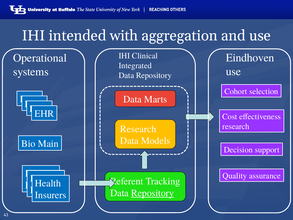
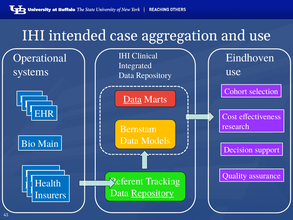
with: with -> case
Data at (133, 99) underline: none -> present
Research at (138, 129): Research -> Bernstam
